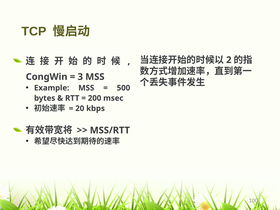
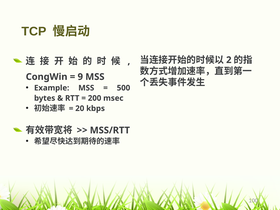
3: 3 -> 9
